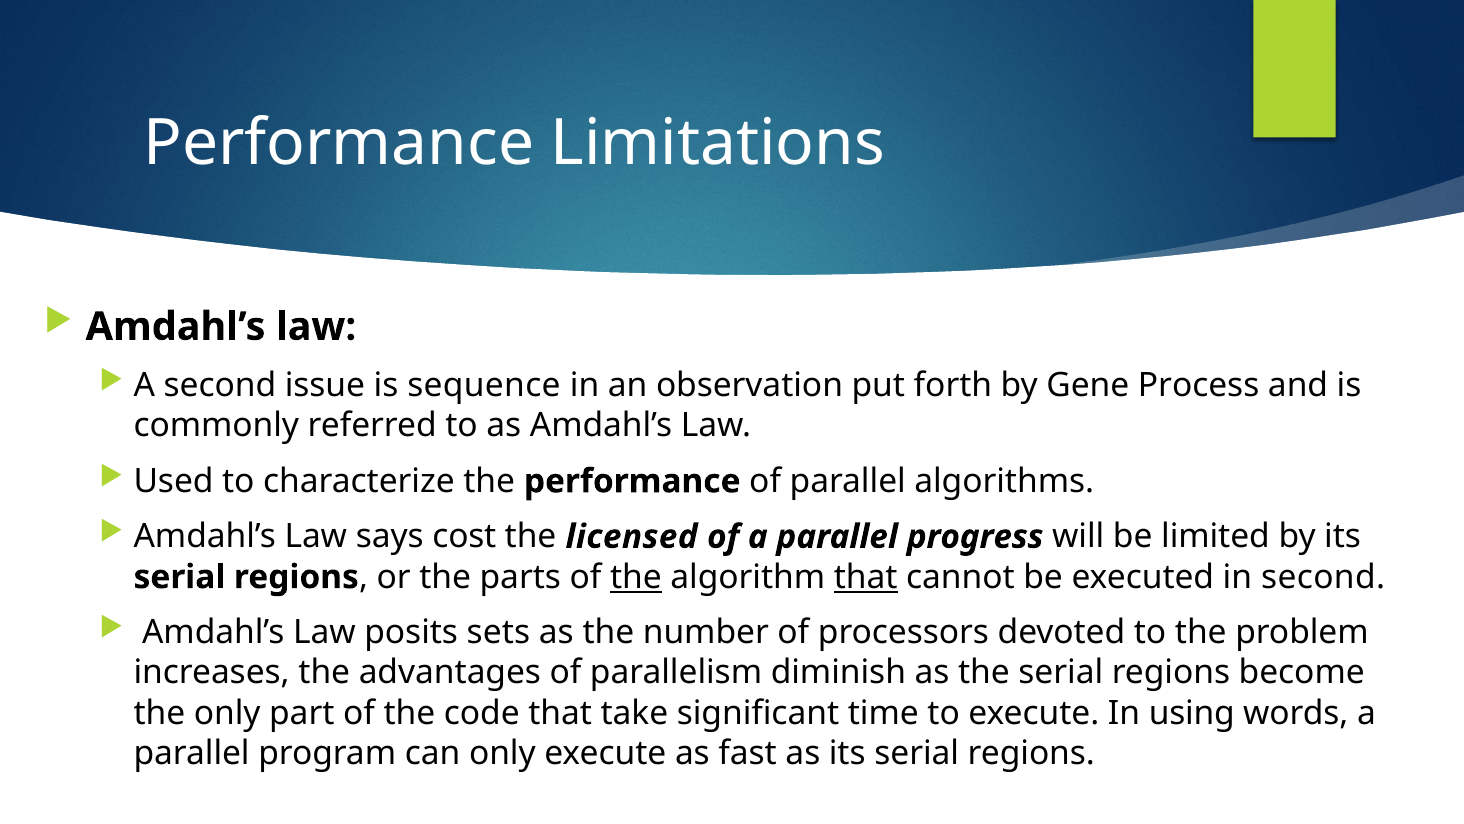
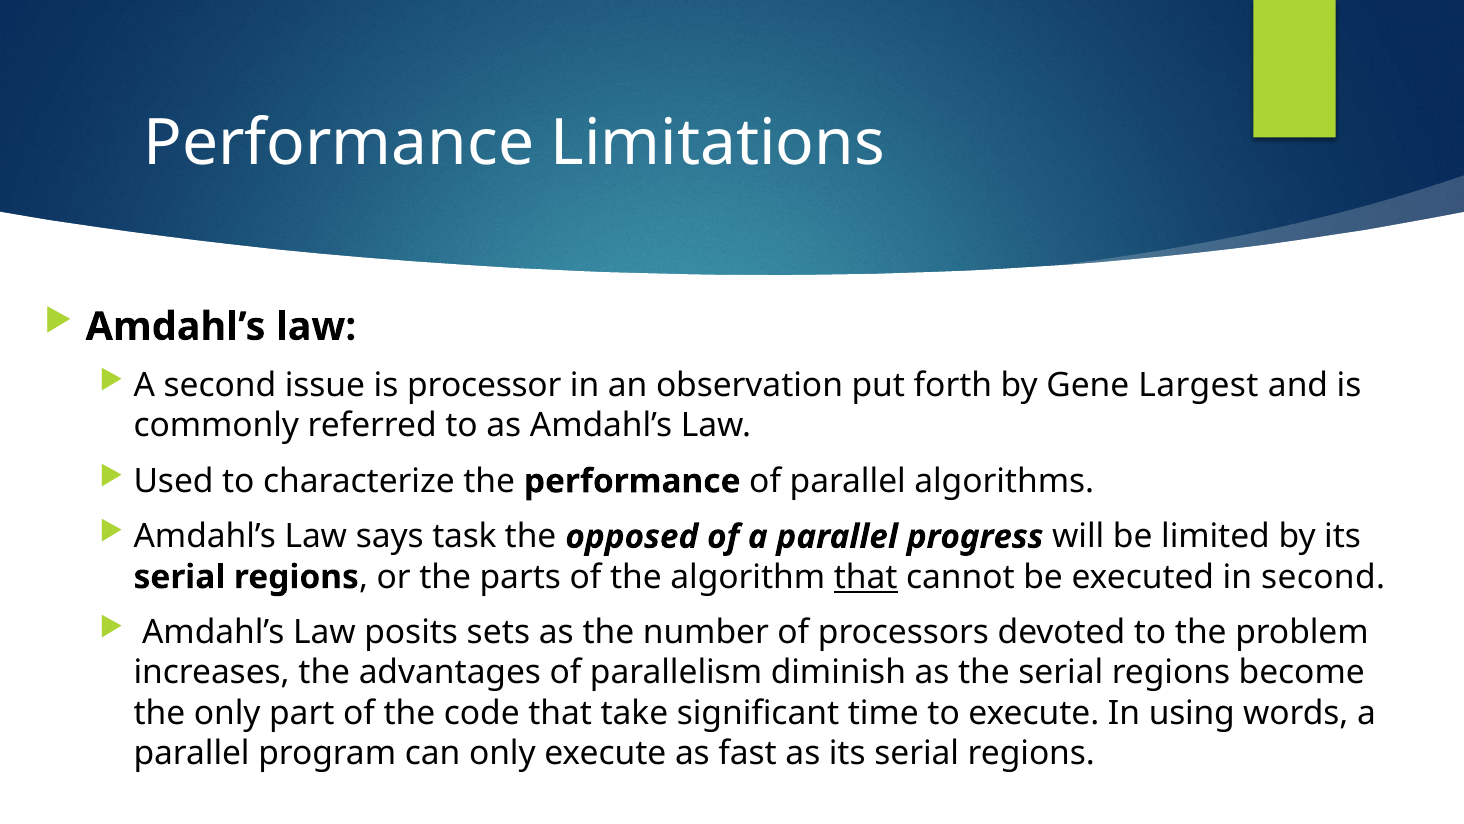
sequence: sequence -> processor
Process: Process -> Largest
cost: cost -> task
licensed: licensed -> opposed
the at (636, 577) underline: present -> none
